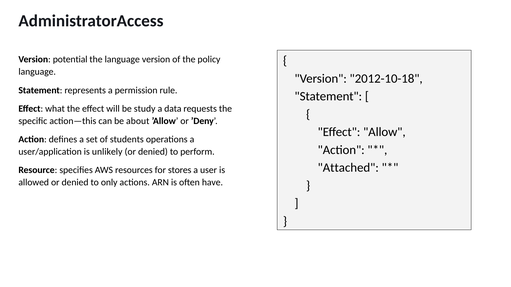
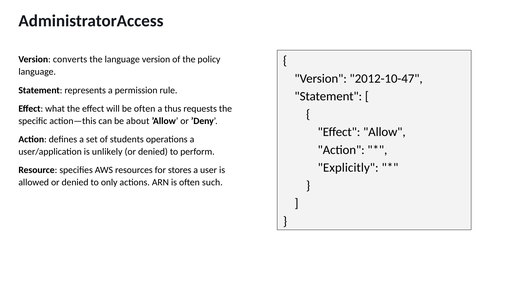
potential: potential -> converts
2012-10-18: 2012-10-18 -> 2012-10-47
be study: study -> often
data: data -> thus
Attached: Attached -> Explicitly
have: have -> such
